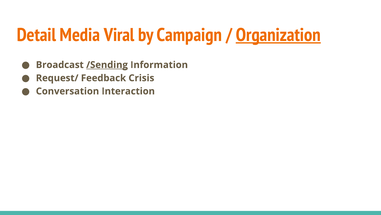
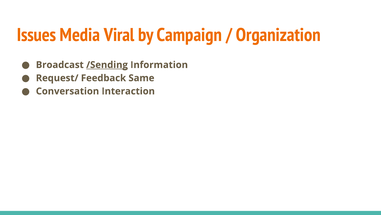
Detail: Detail -> Issues
Organization underline: present -> none
Crisis: Crisis -> Same
